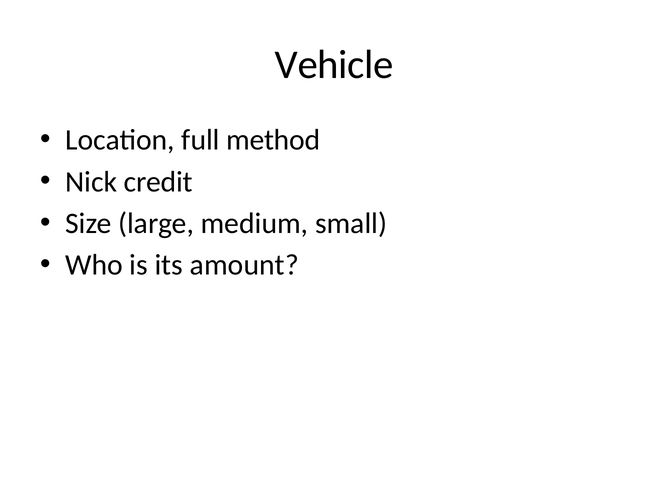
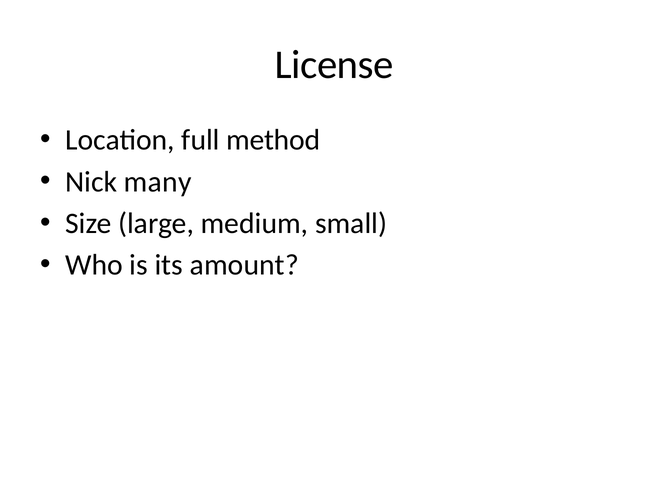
Vehicle: Vehicle -> License
credit: credit -> many
